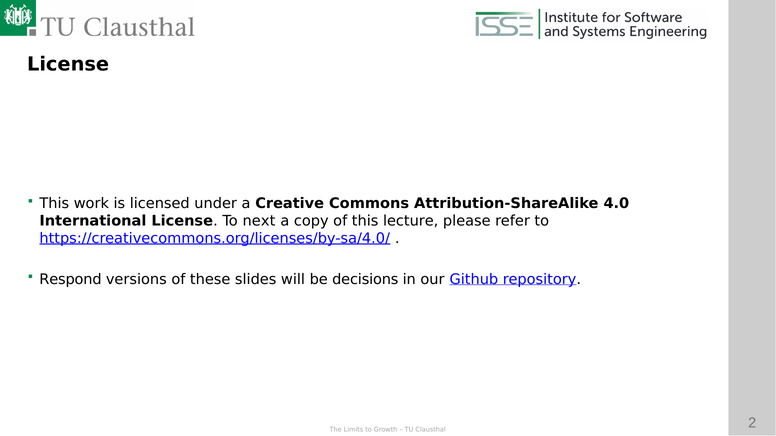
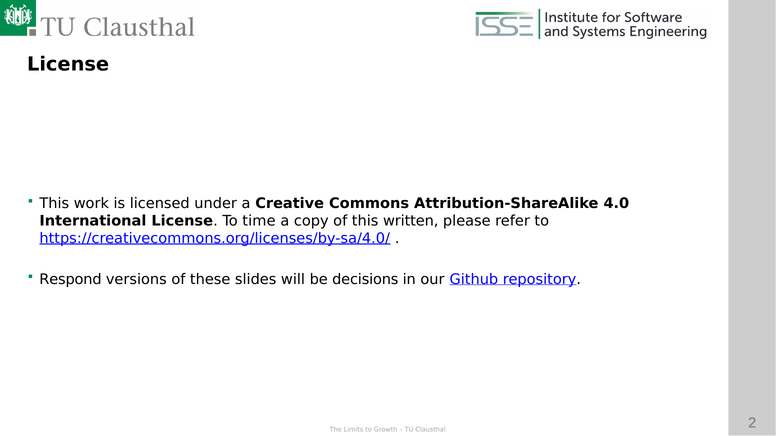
next: next -> time
lecture: lecture -> written
